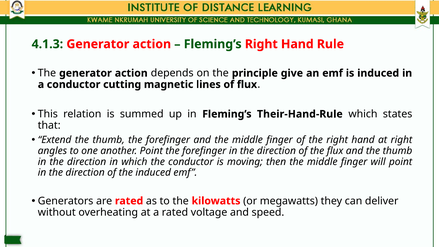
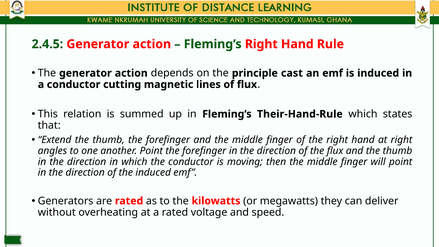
4.1.3: 4.1.3 -> 2.4.5
give: give -> cast
